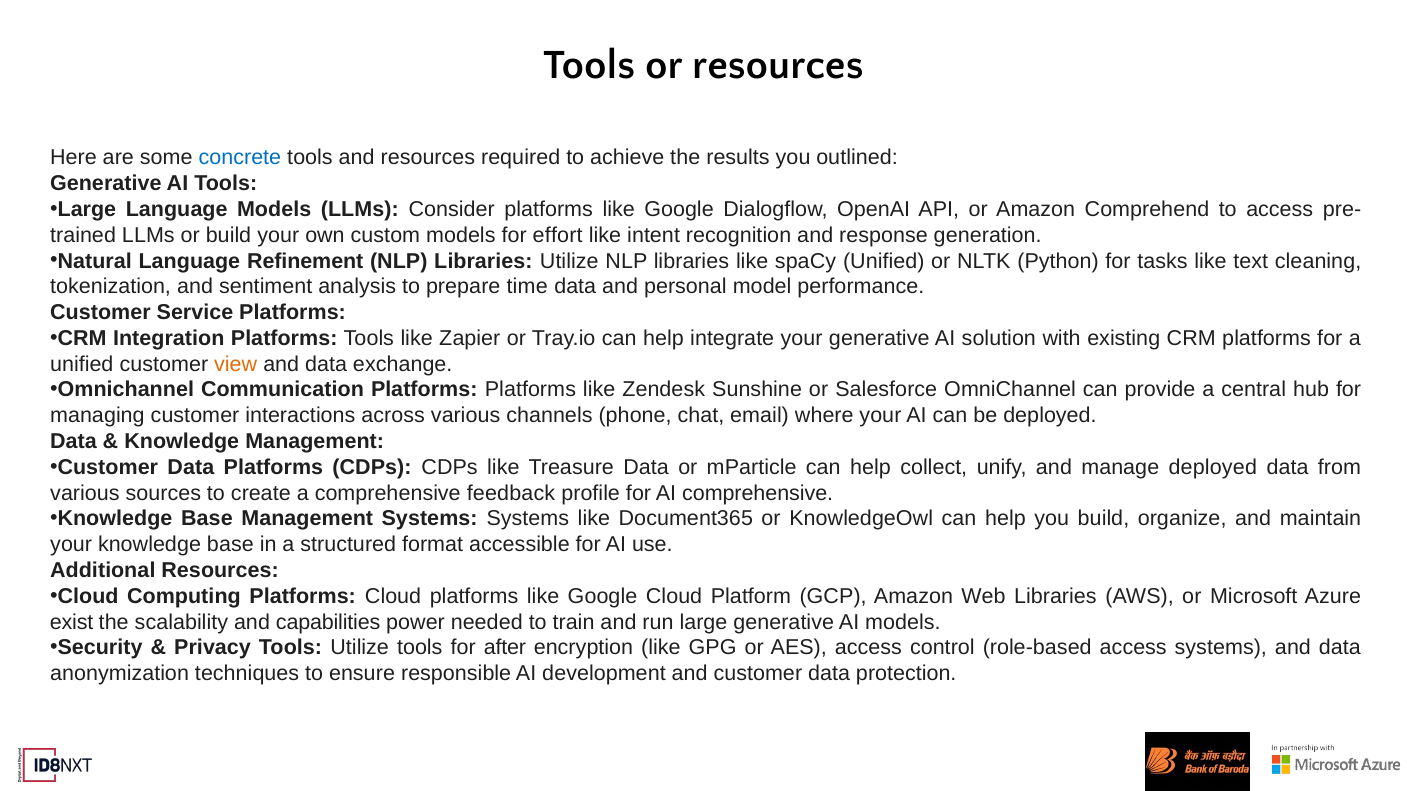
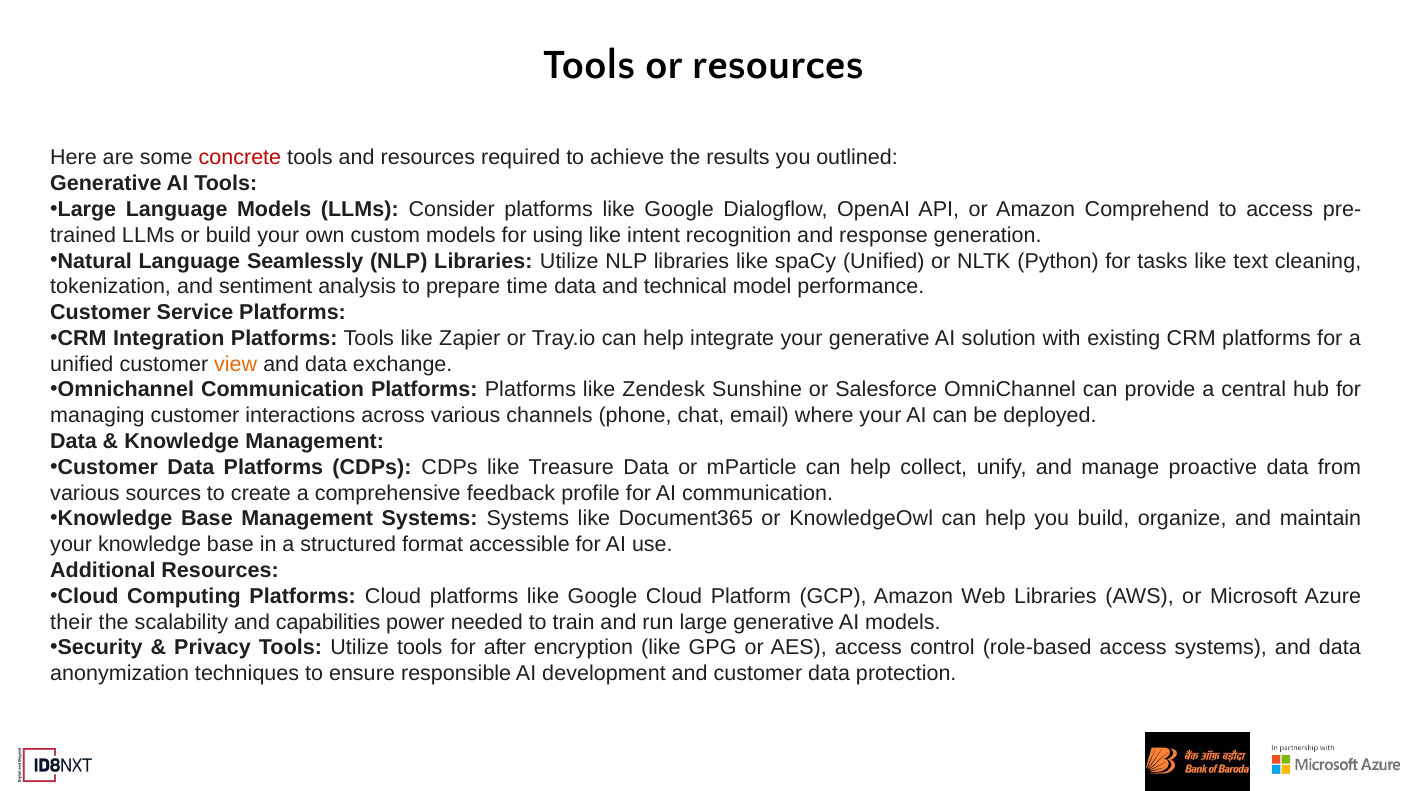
concrete colour: blue -> red
effort: effort -> using
Refinement: Refinement -> Seamlessly
personal: personal -> technical
manage deployed: deployed -> proactive
AI comprehensive: comprehensive -> communication
exist: exist -> their
